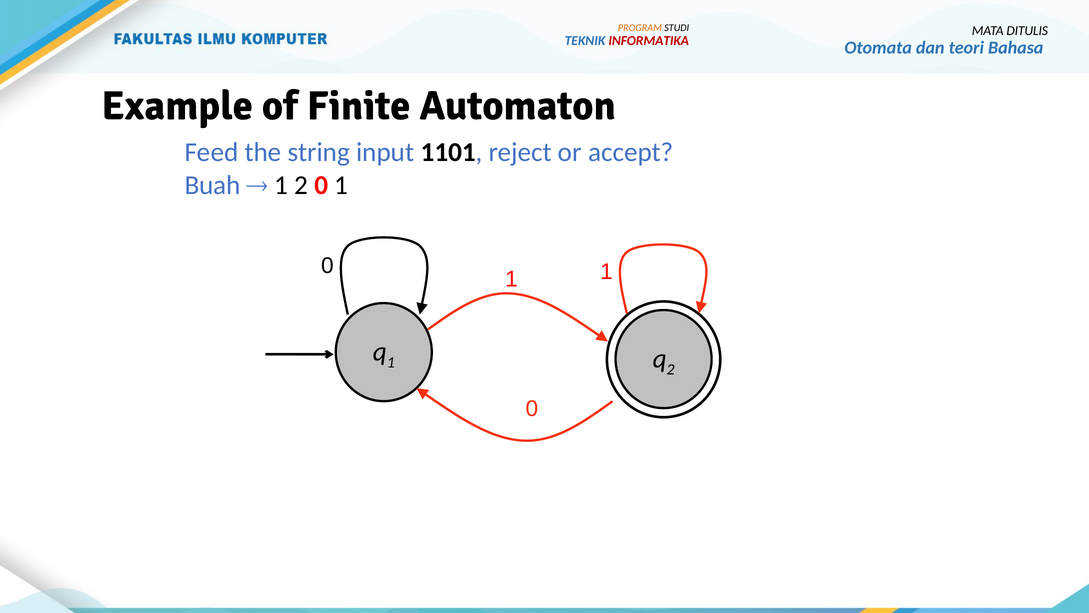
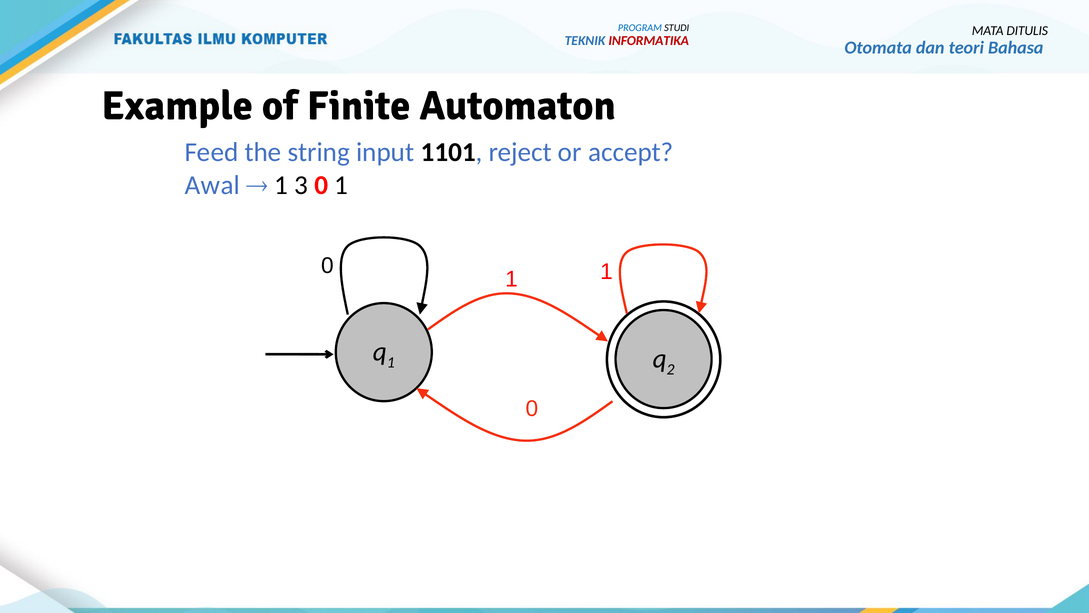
PROGRAM colour: orange -> blue
Buah: Buah -> Awal
1 2: 2 -> 3
